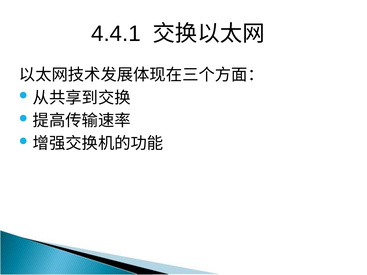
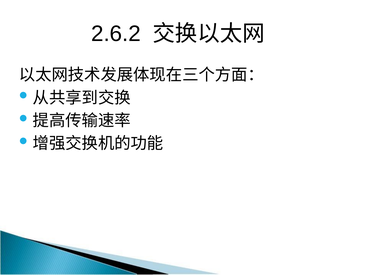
4.4.1: 4.4.1 -> 2.6.2
